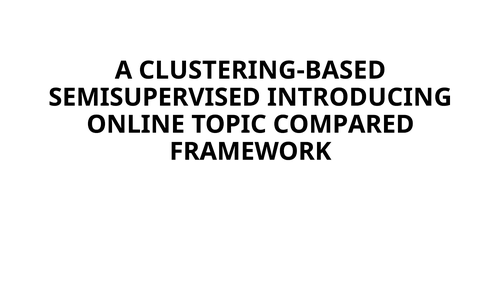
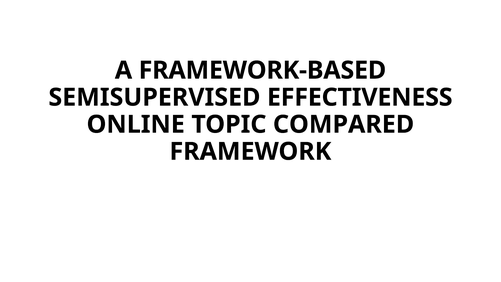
CLUSTERING-BASED: CLUSTERING-BASED -> FRAMEWORK-BASED
INTRODUCING: INTRODUCING -> EFFECTIVENESS
